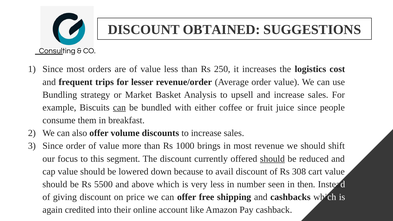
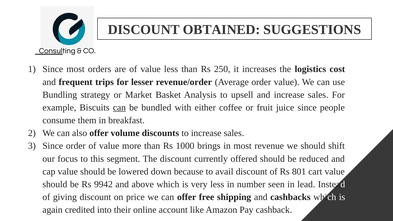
should at (272, 159) underline: present -> none
308: 308 -> 801
5500: 5500 -> 9942
then: then -> lead
